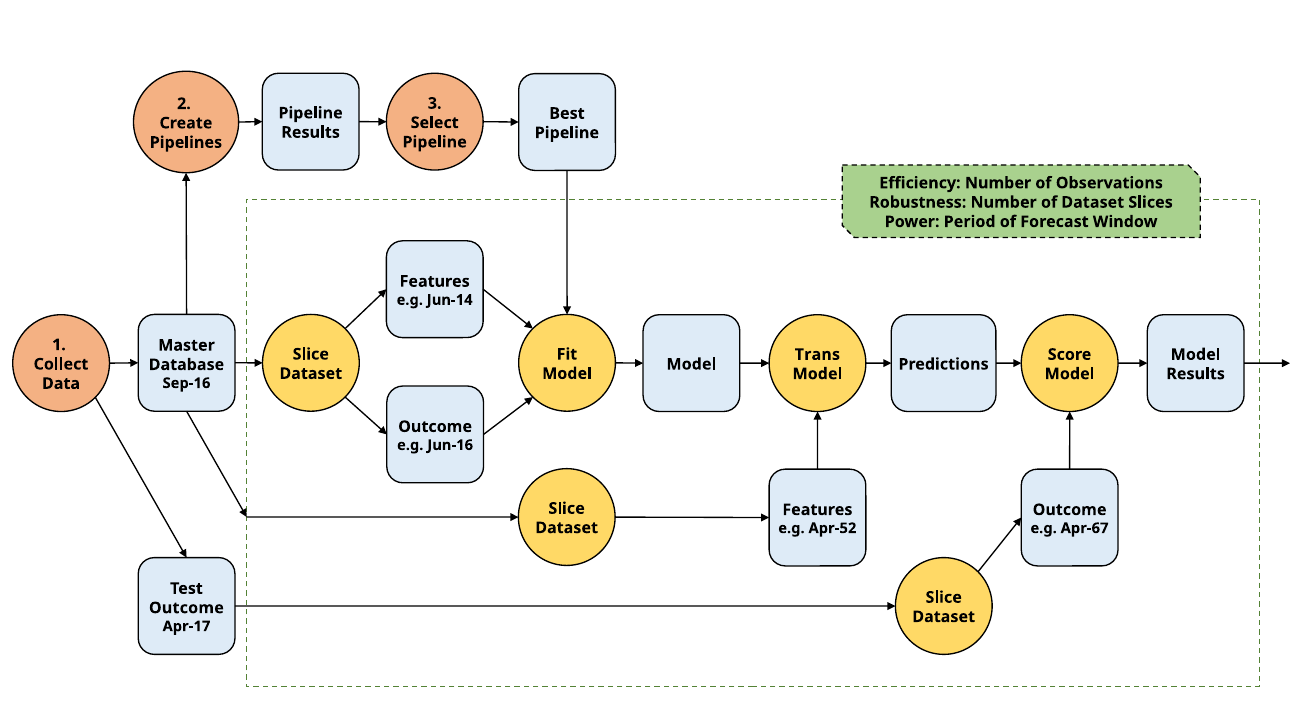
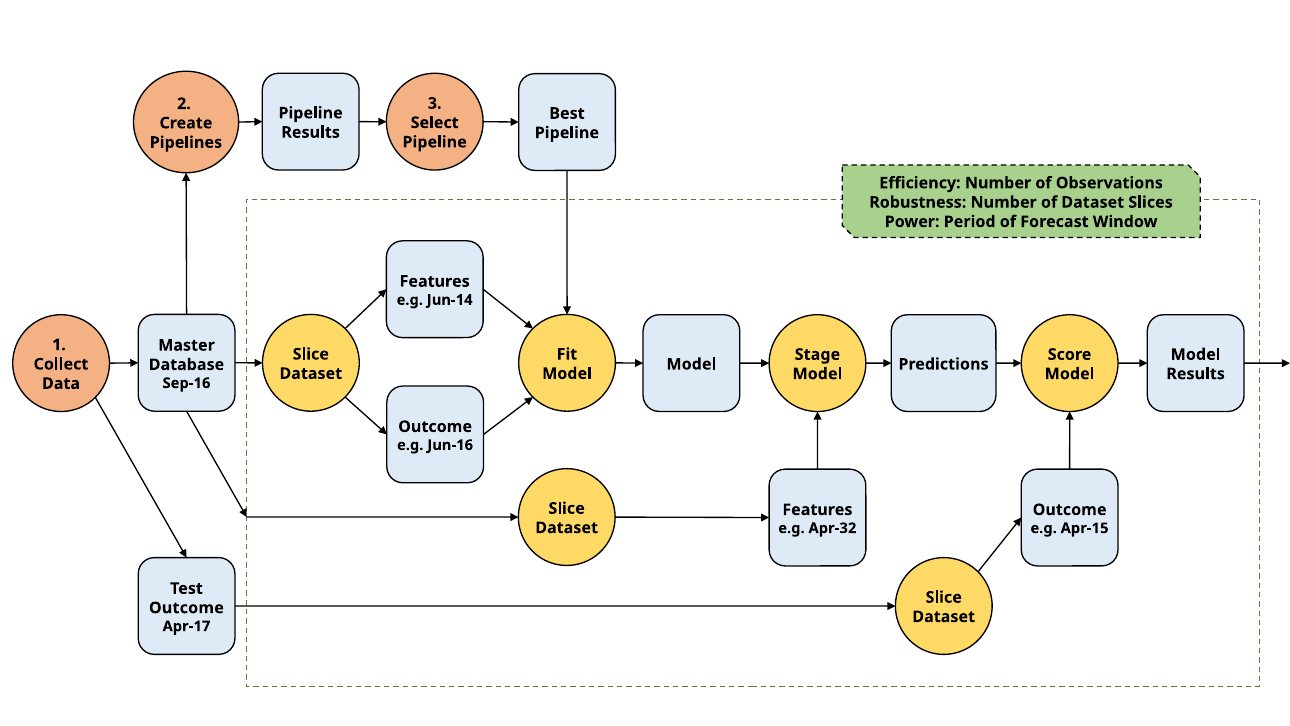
Trans: Trans -> Stage
Apr-52: Apr-52 -> Apr-32
Apr-67: Apr-67 -> Apr-15
